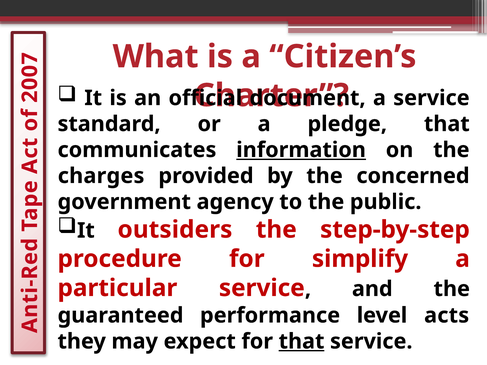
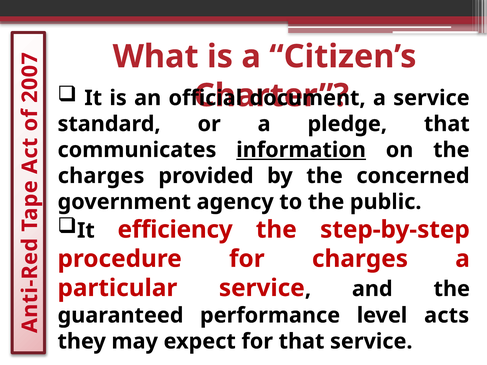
outsiders: outsiders -> efficiency
for simplify: simplify -> charges
that at (302, 342) underline: present -> none
